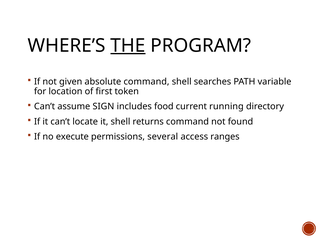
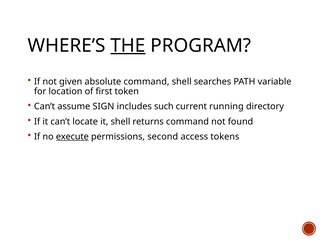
food: food -> such
execute underline: none -> present
several: several -> second
ranges: ranges -> tokens
